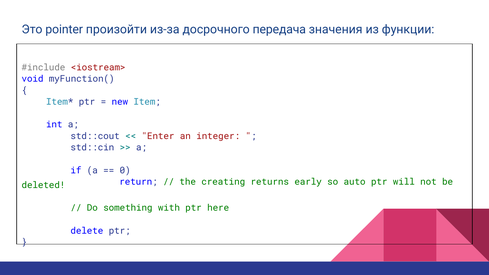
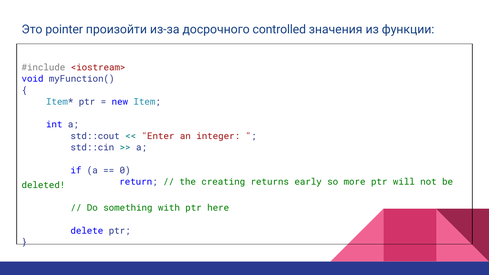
передача: передача -> controlled
auto: auto -> more
